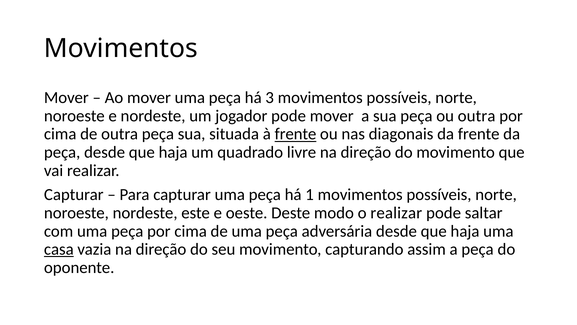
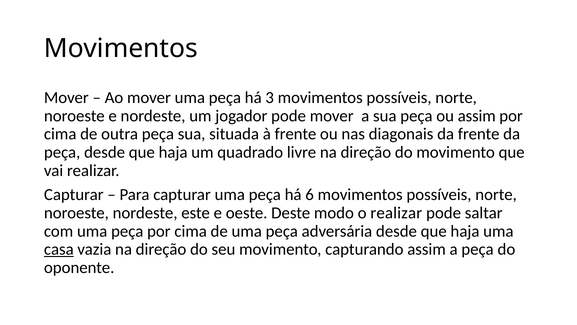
ou outra: outra -> assim
frente at (295, 134) underline: present -> none
1: 1 -> 6
